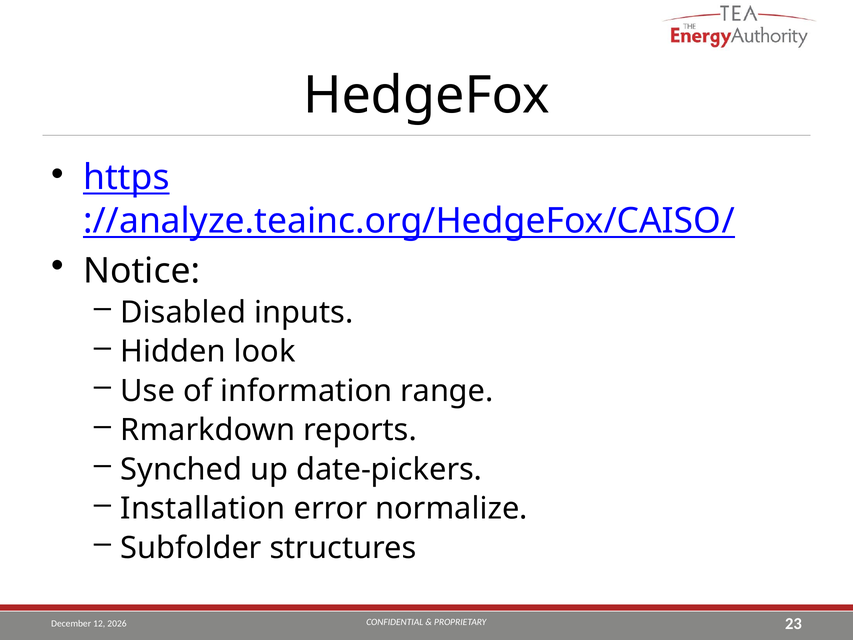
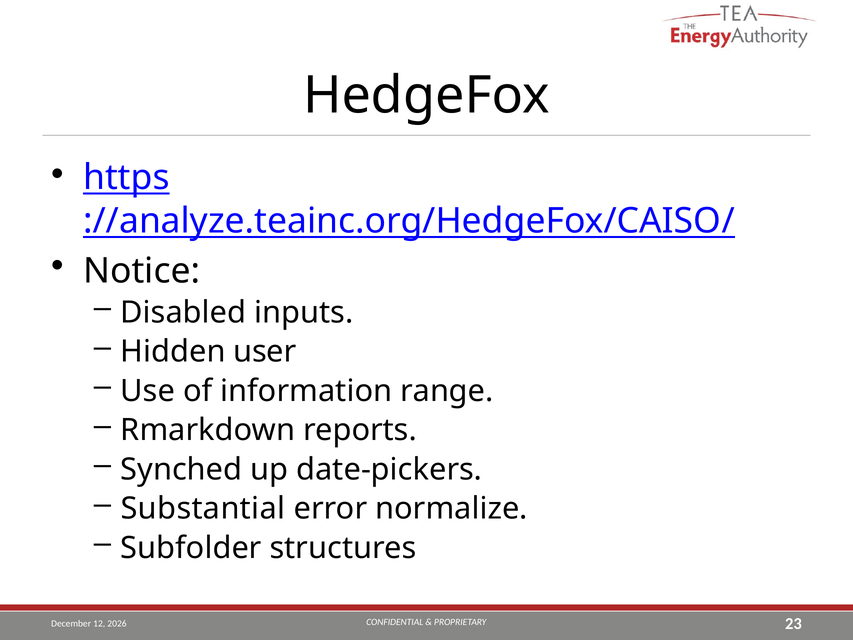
look: look -> user
Installation: Installation -> Substantial
